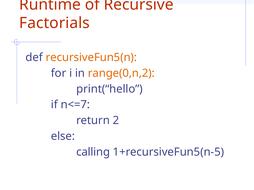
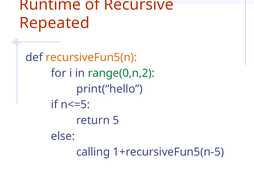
Factorials: Factorials -> Repeated
range(0,n,2 colour: orange -> green
n<=7: n<=7 -> n<=5
2: 2 -> 5
